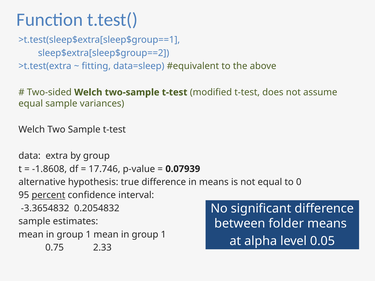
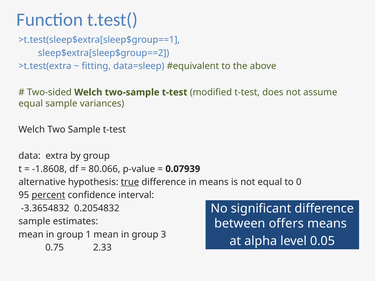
17.746: 17.746 -> 80.066
true underline: none -> present
folder: folder -> offers
1 at (163, 235): 1 -> 3
